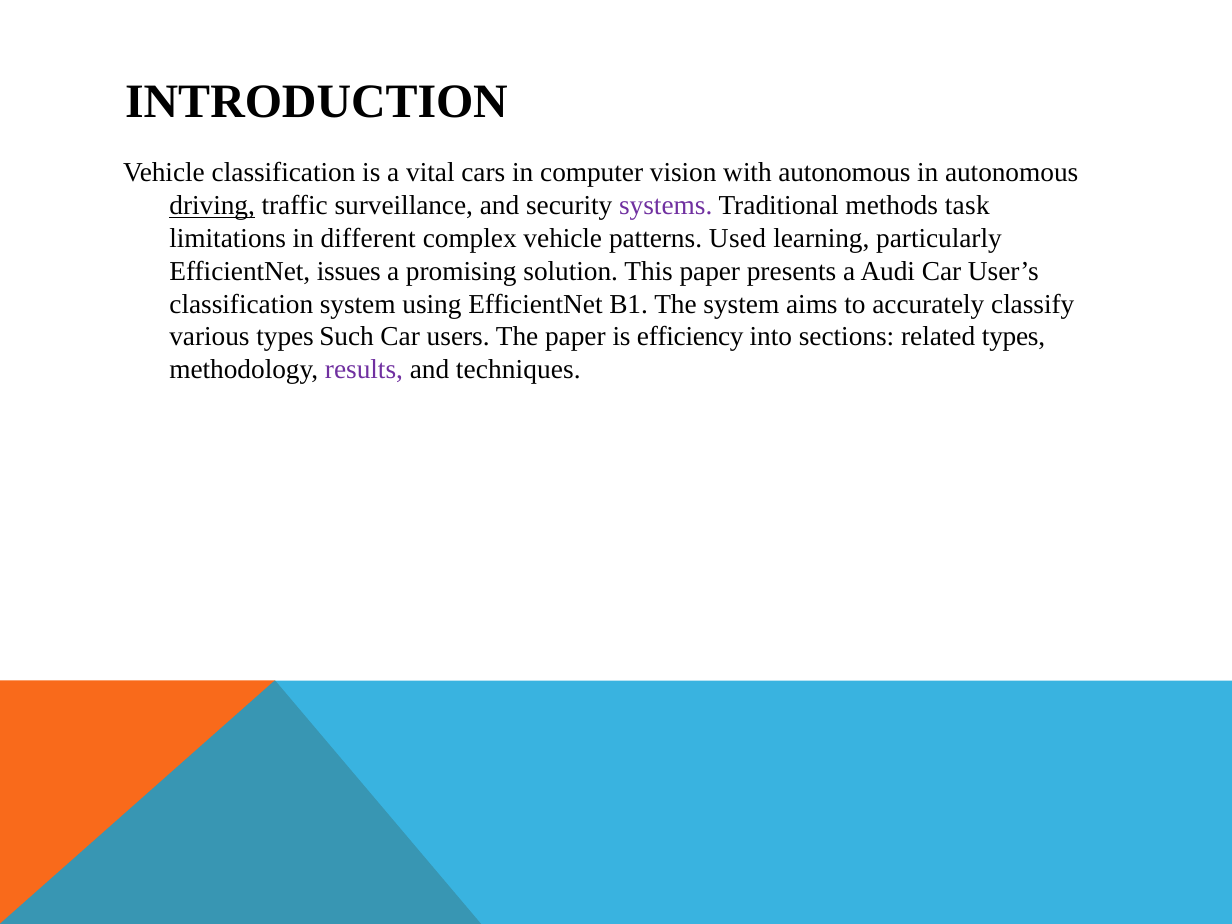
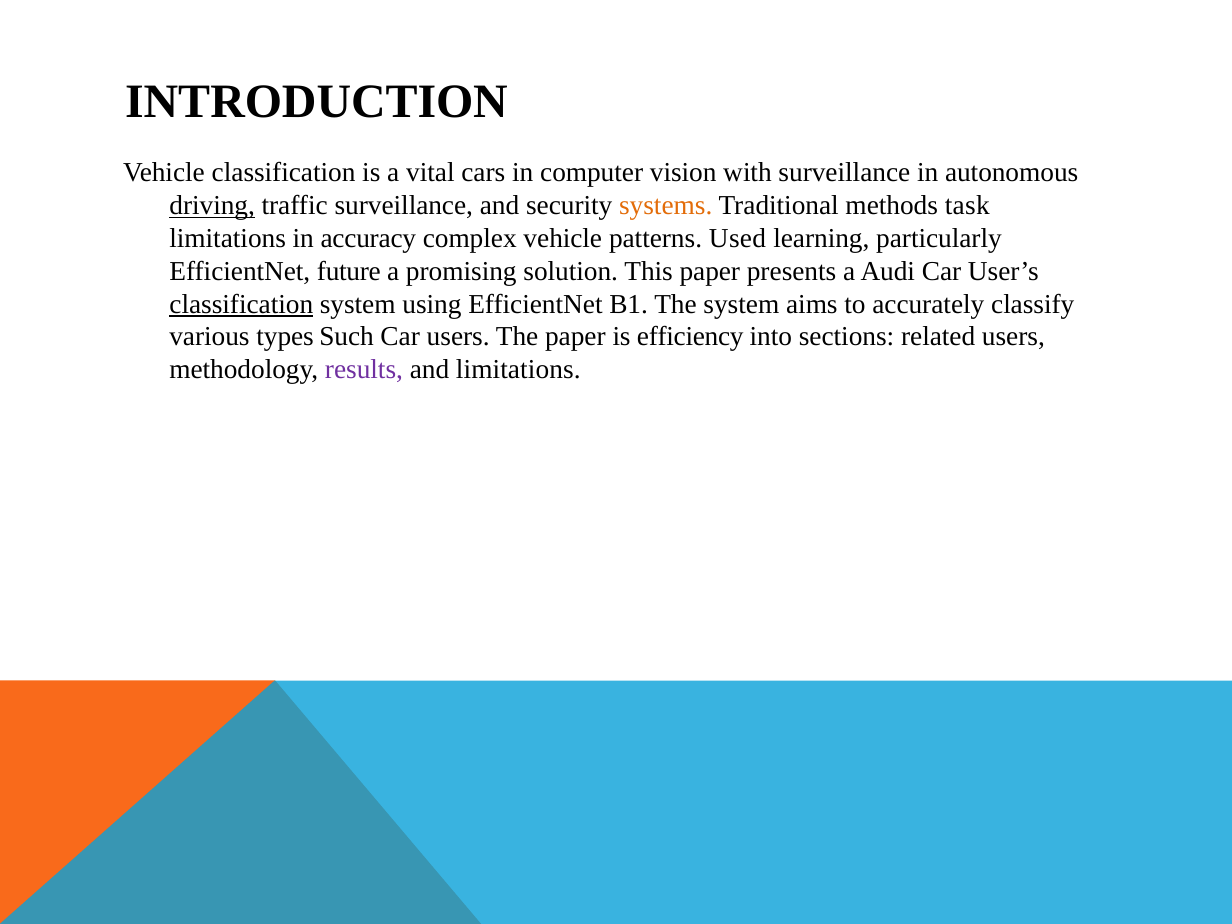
with autonomous: autonomous -> surveillance
systems colour: purple -> orange
different: different -> accuracy
issues: issues -> future
classification at (241, 304) underline: none -> present
related types: types -> users
and techniques: techniques -> limitations
